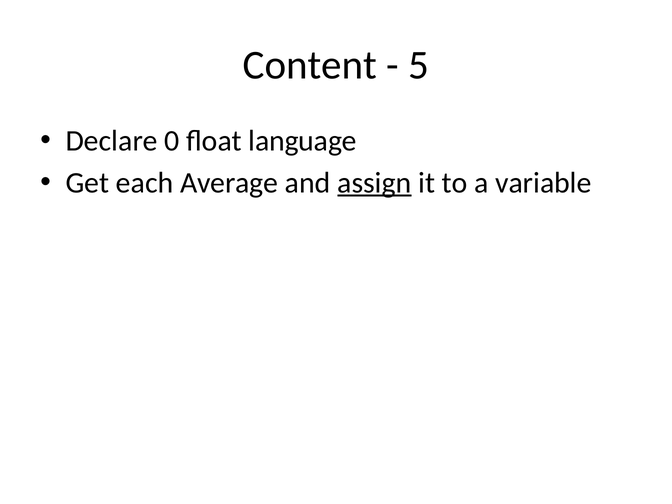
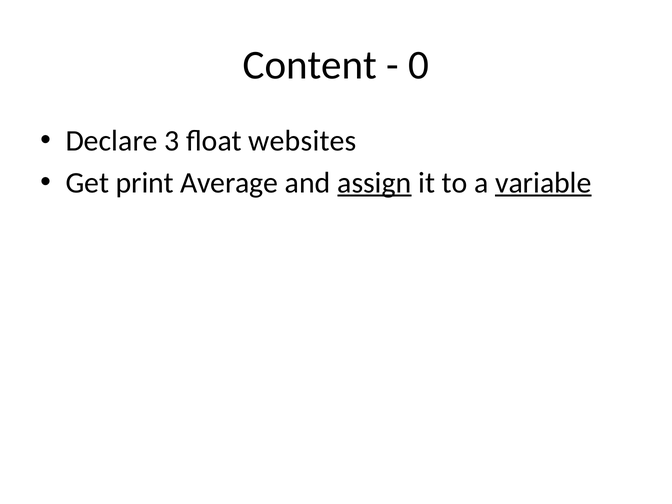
5: 5 -> 0
0: 0 -> 3
language: language -> websites
each: each -> print
variable underline: none -> present
